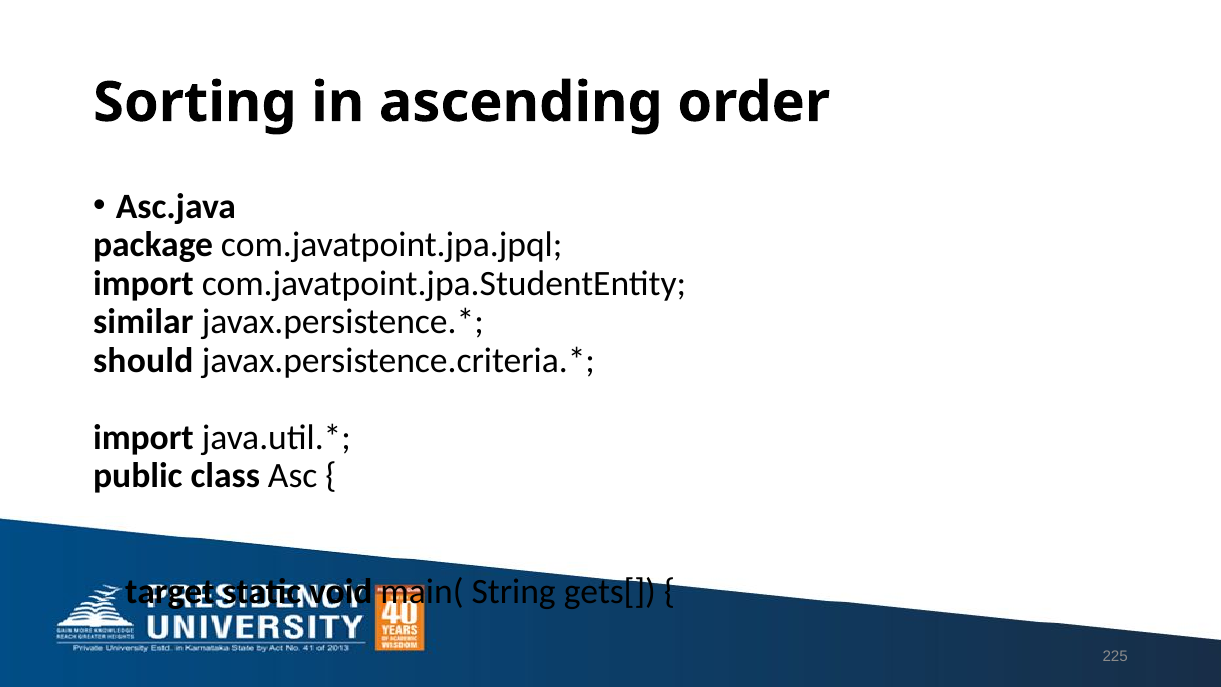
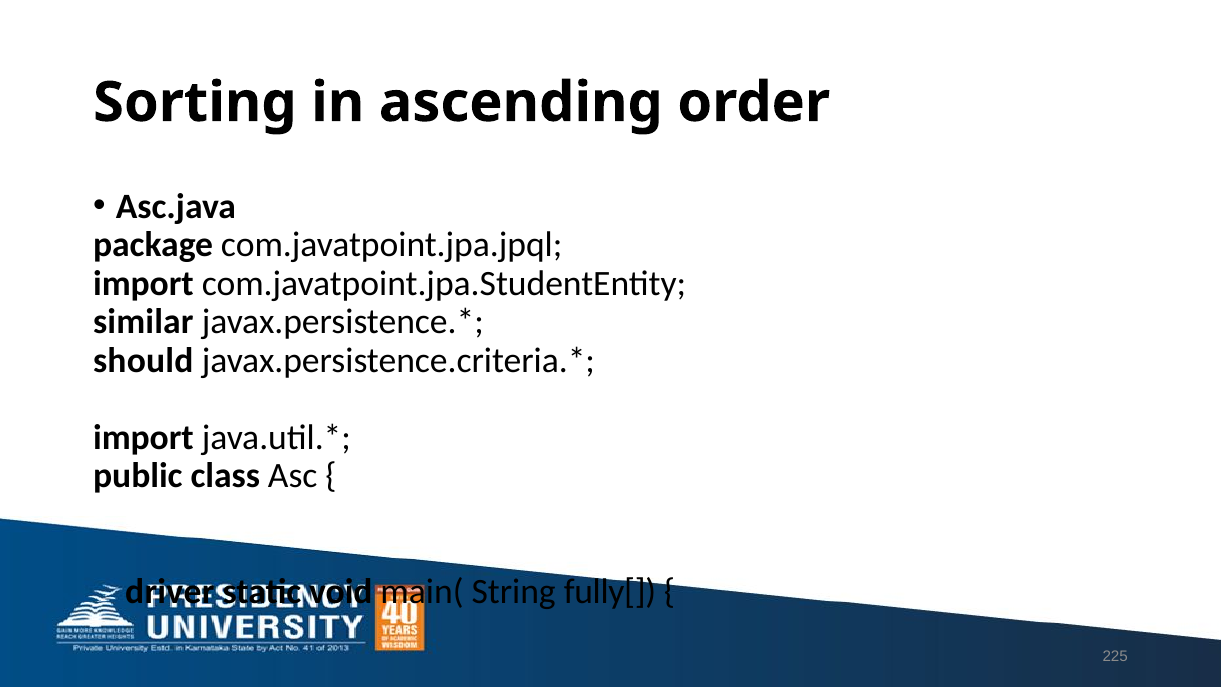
target: target -> driver
gets[: gets[ -> fully[
